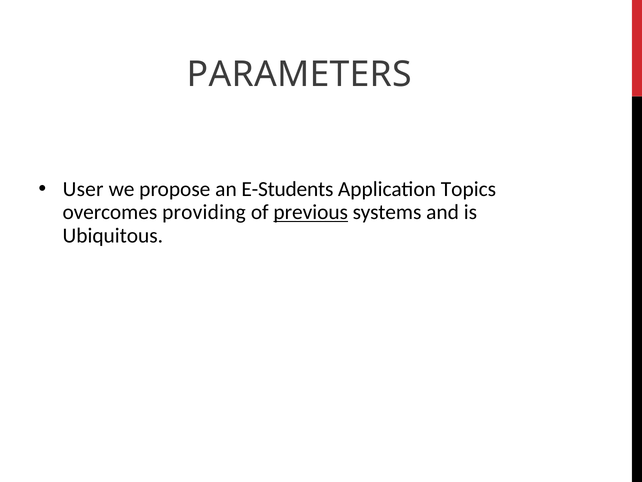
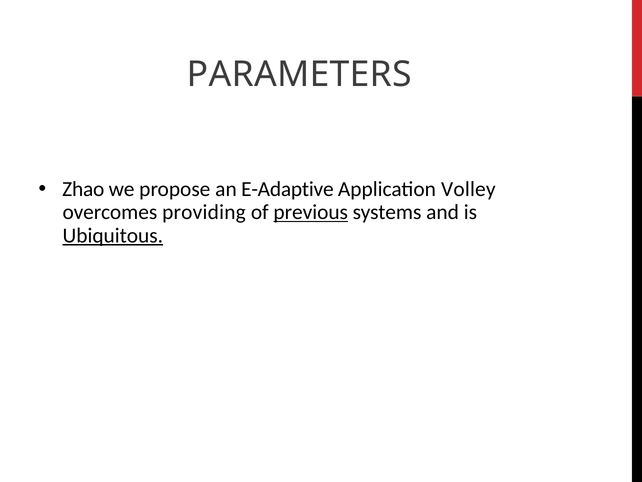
User: User -> Zhao
E-Students: E-Students -> E-Adaptive
Topics: Topics -> Volley
Ubiquitous underline: none -> present
